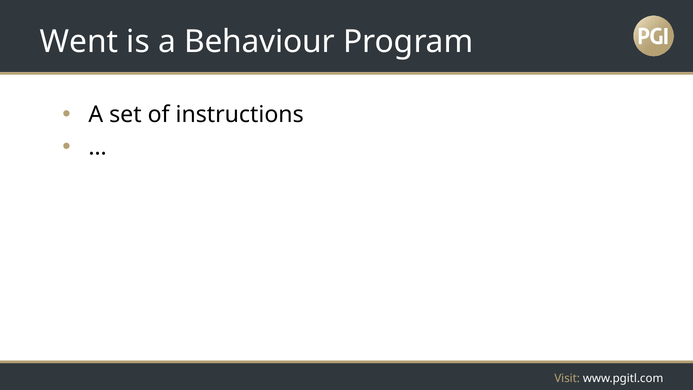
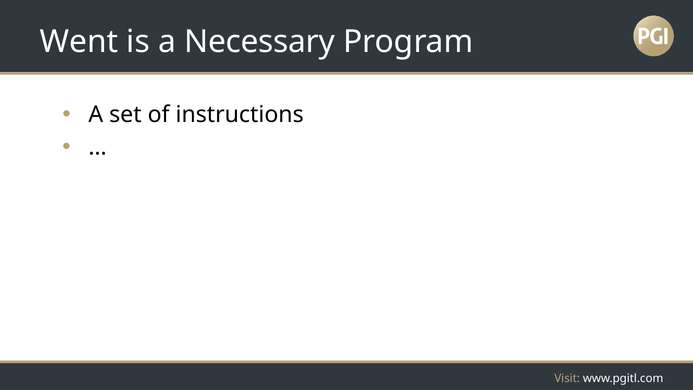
Behaviour: Behaviour -> Necessary
